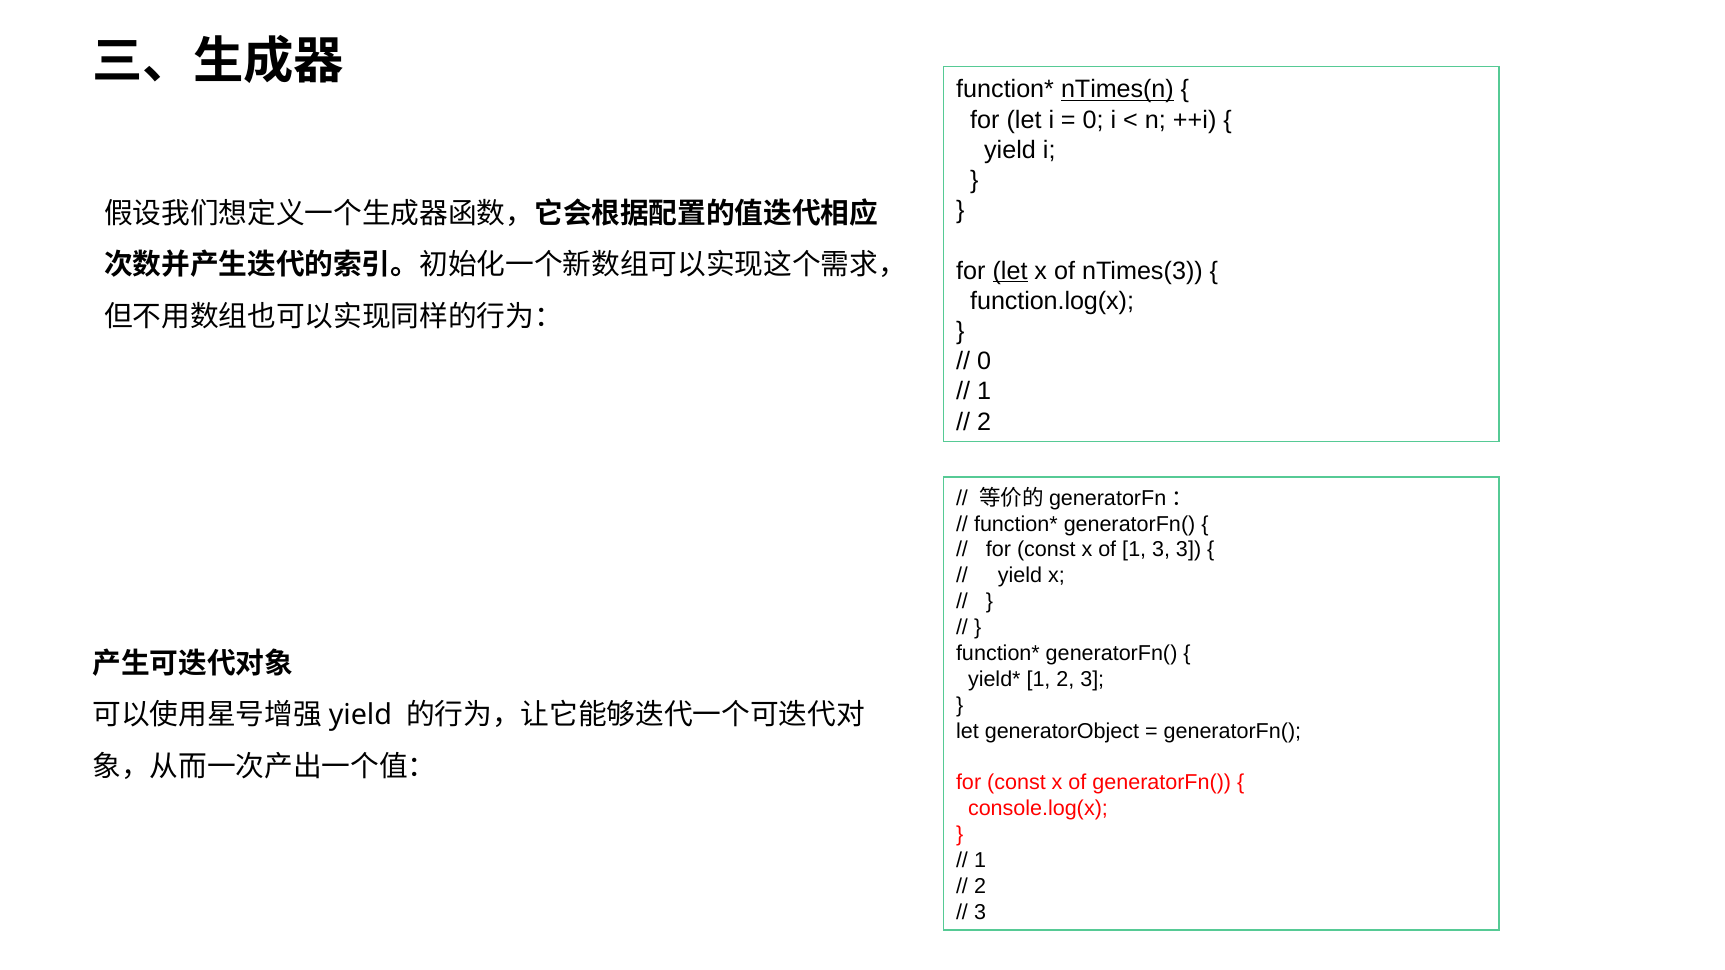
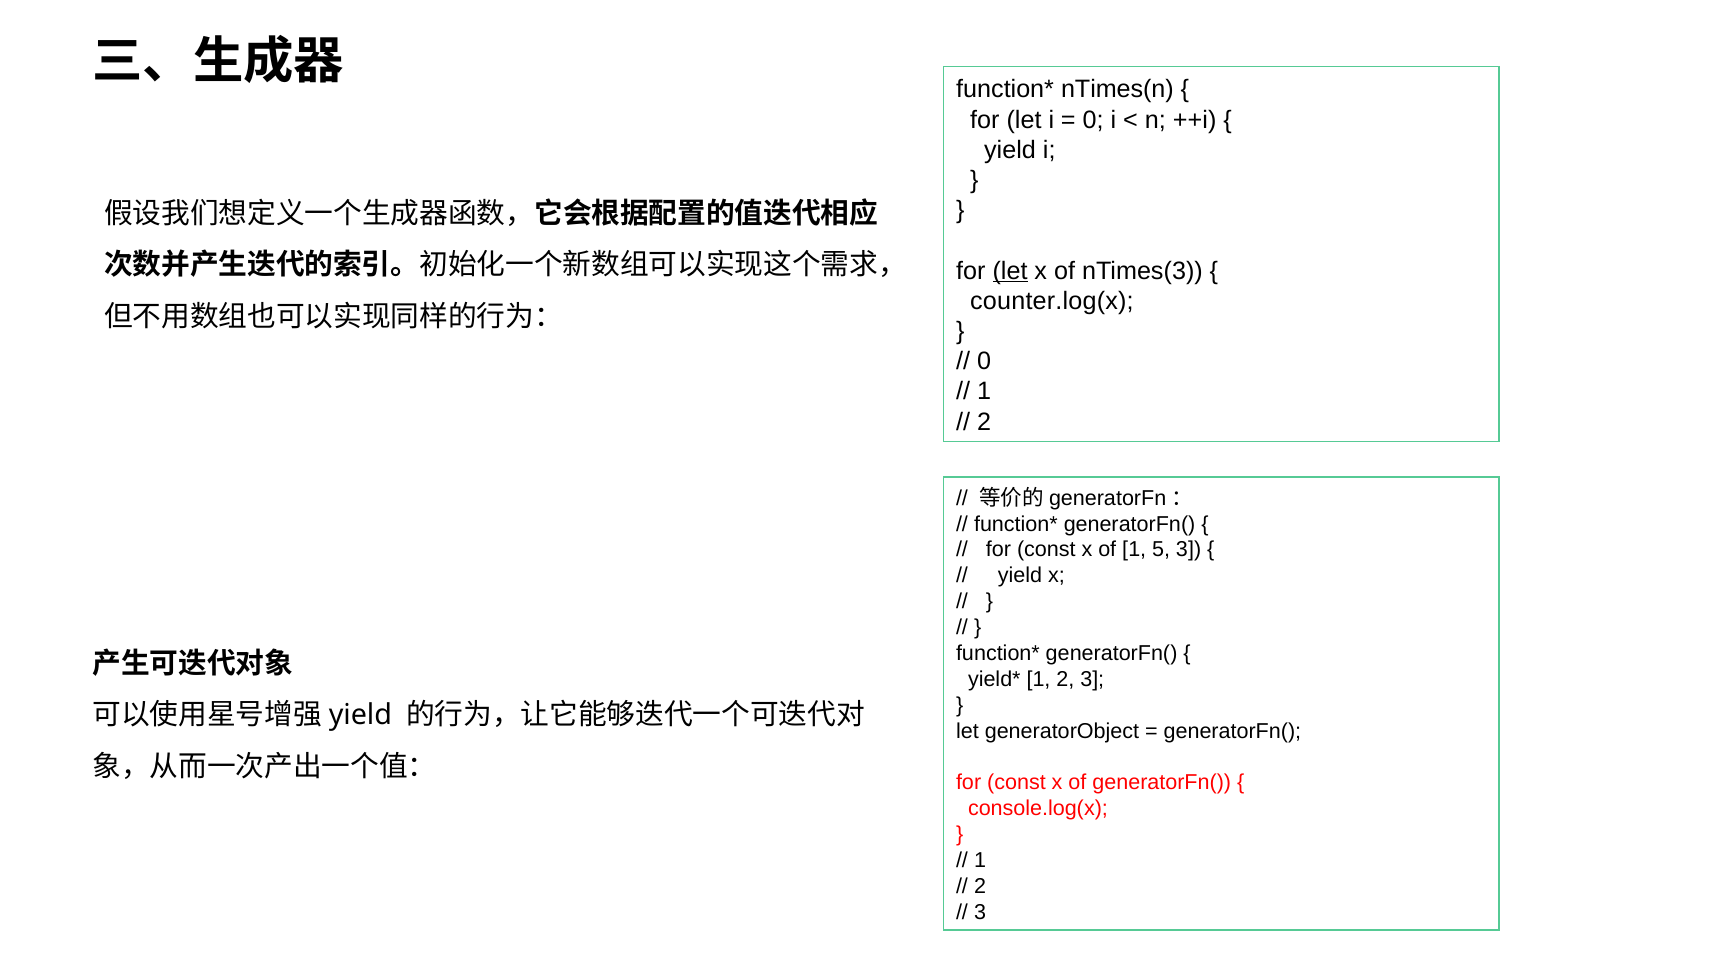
nTimes(n underline: present -> none
function.log(x: function.log(x -> counter.log(x
1 3: 3 -> 5
